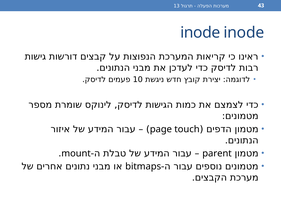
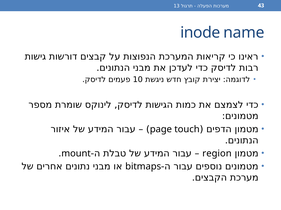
inode inode: inode -> name
parent: parent -> region
